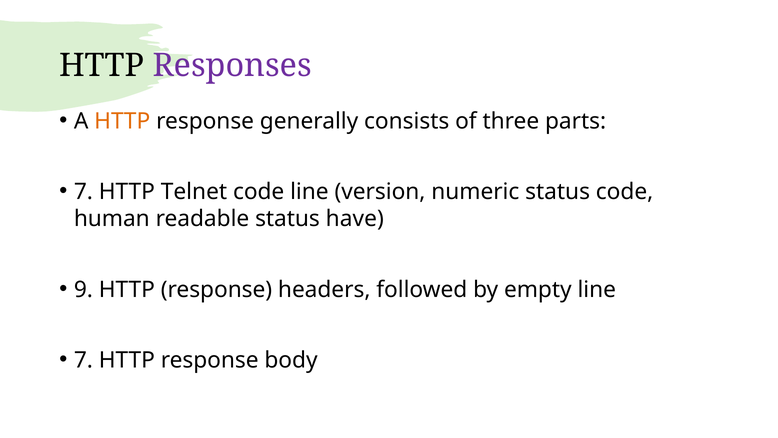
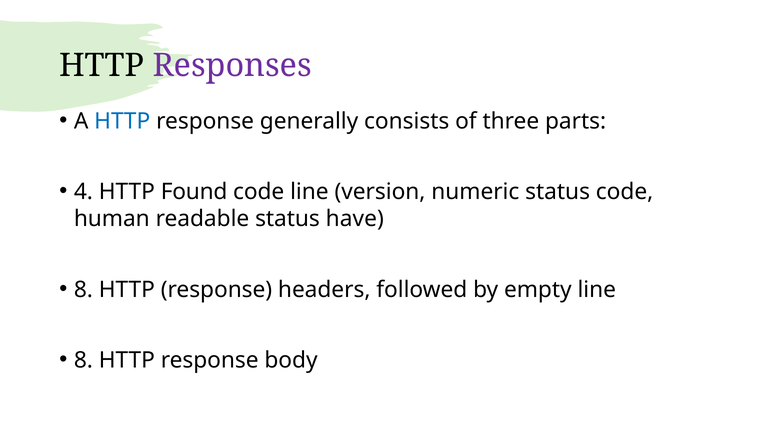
HTTP at (122, 121) colour: orange -> blue
7 at (83, 192): 7 -> 4
Telnet: Telnet -> Found
9 at (83, 289): 9 -> 8
7 at (83, 360): 7 -> 8
